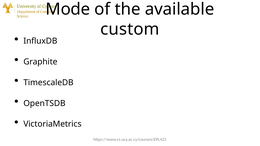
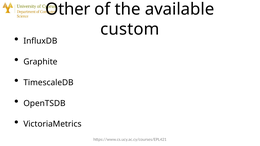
Mode: Mode -> Other
